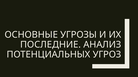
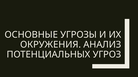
ПОСЛЕДНИЕ: ПОСЛЕДНИЕ -> ОКРУЖЕНИЯ
